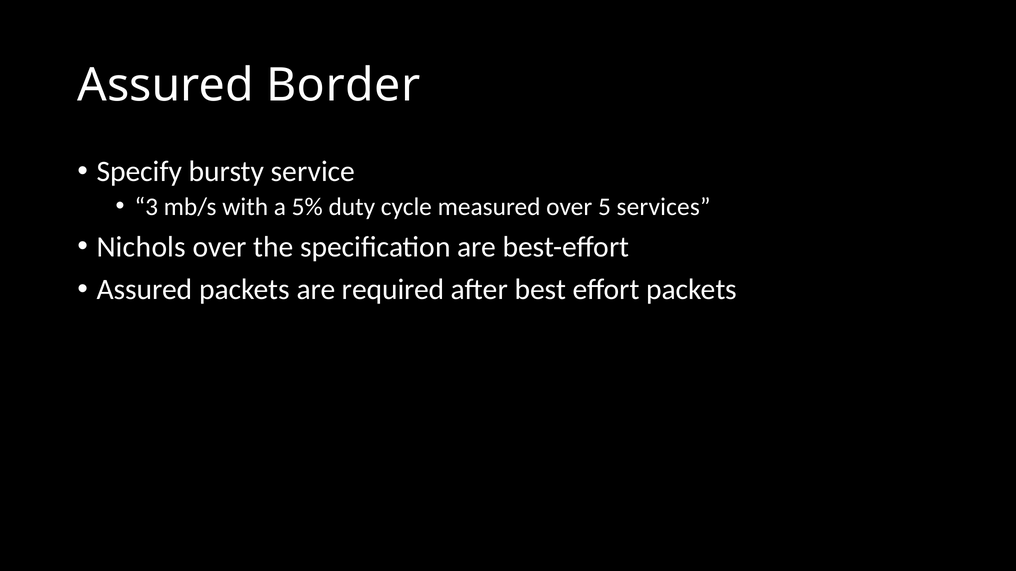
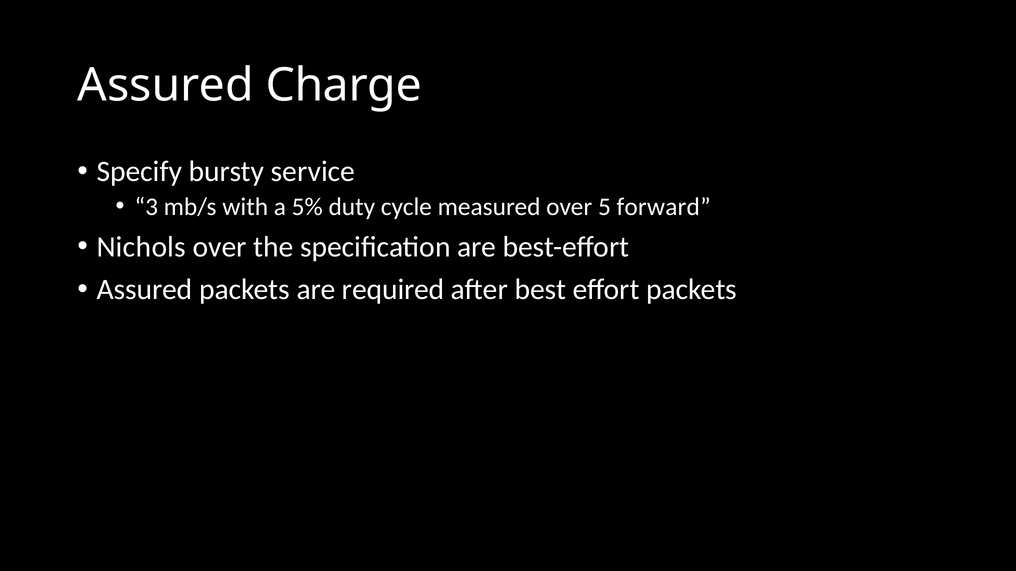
Border: Border -> Charge
services: services -> forward
